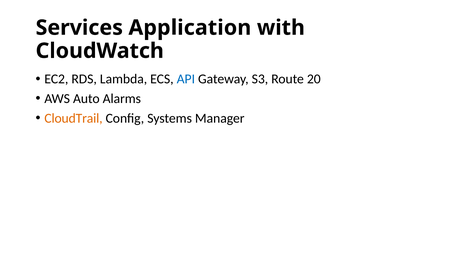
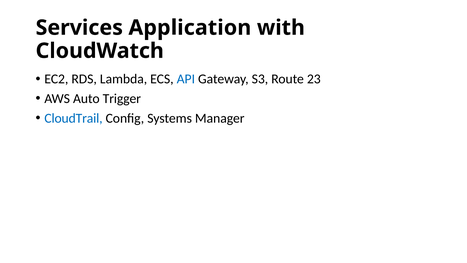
20: 20 -> 23
Alarms: Alarms -> Trigger
CloudTrail colour: orange -> blue
